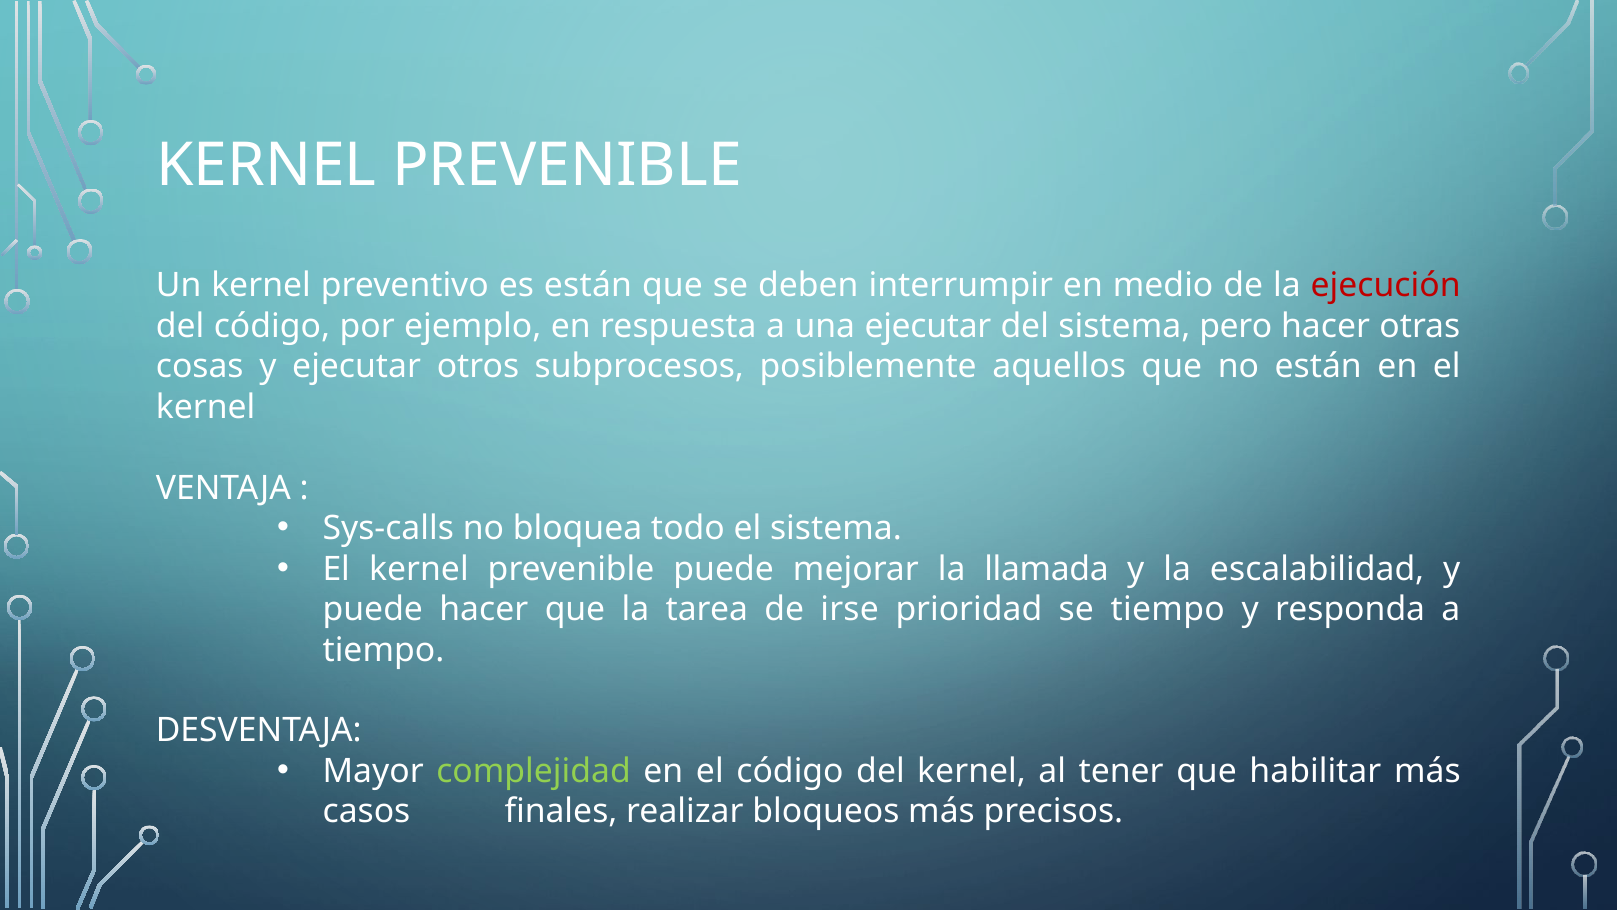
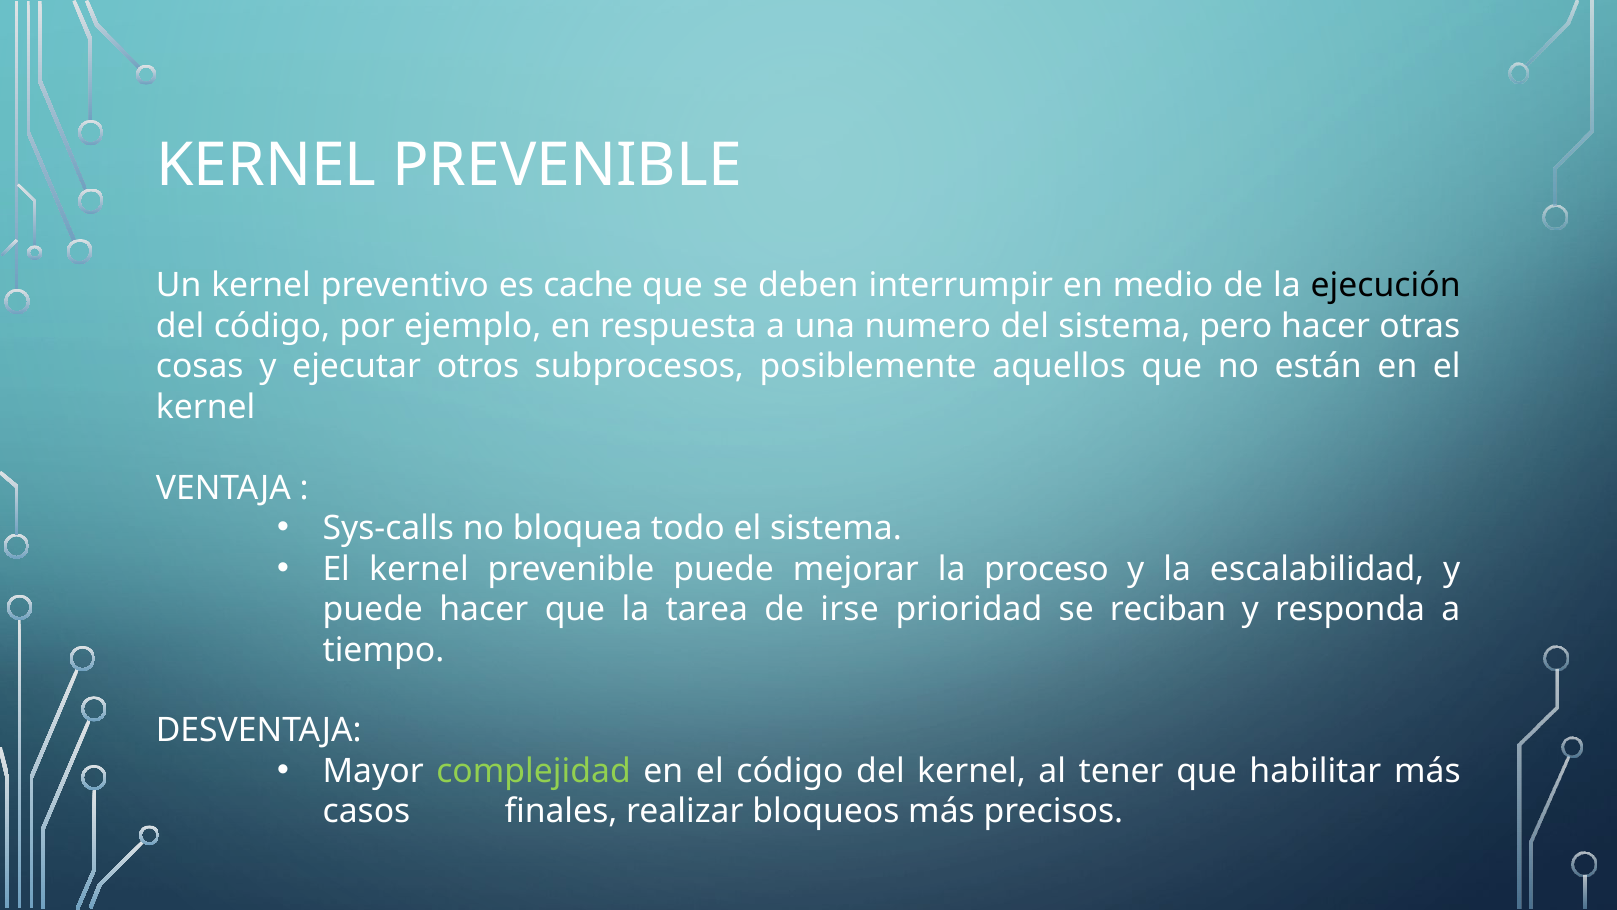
es están: están -> cache
ejecución colour: red -> black
una ejecutar: ejecutar -> numero
llamada: llamada -> proceso
se tiempo: tiempo -> reciban
